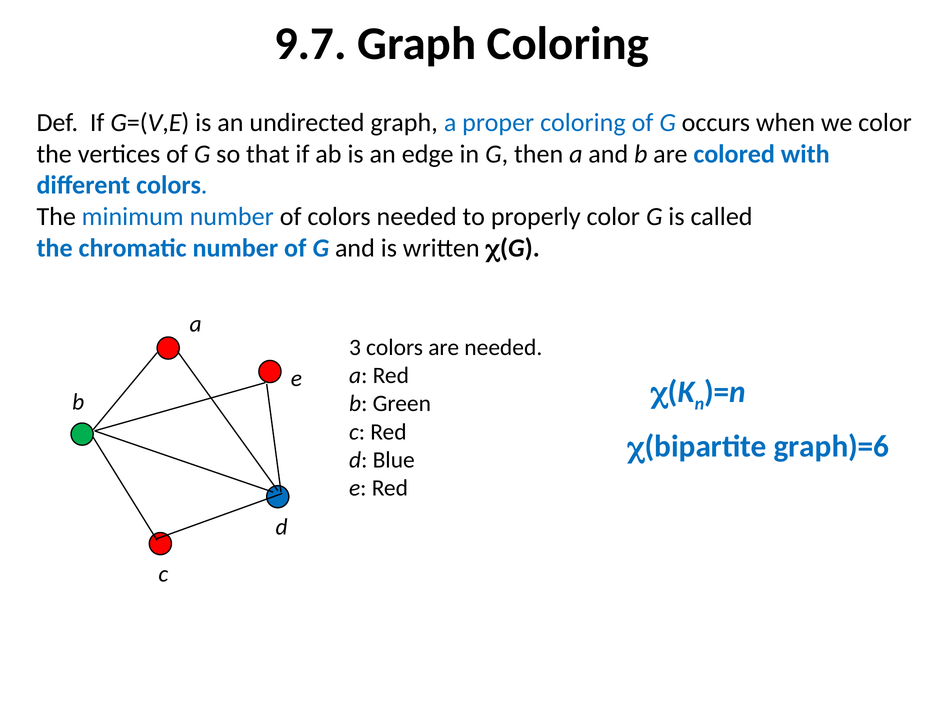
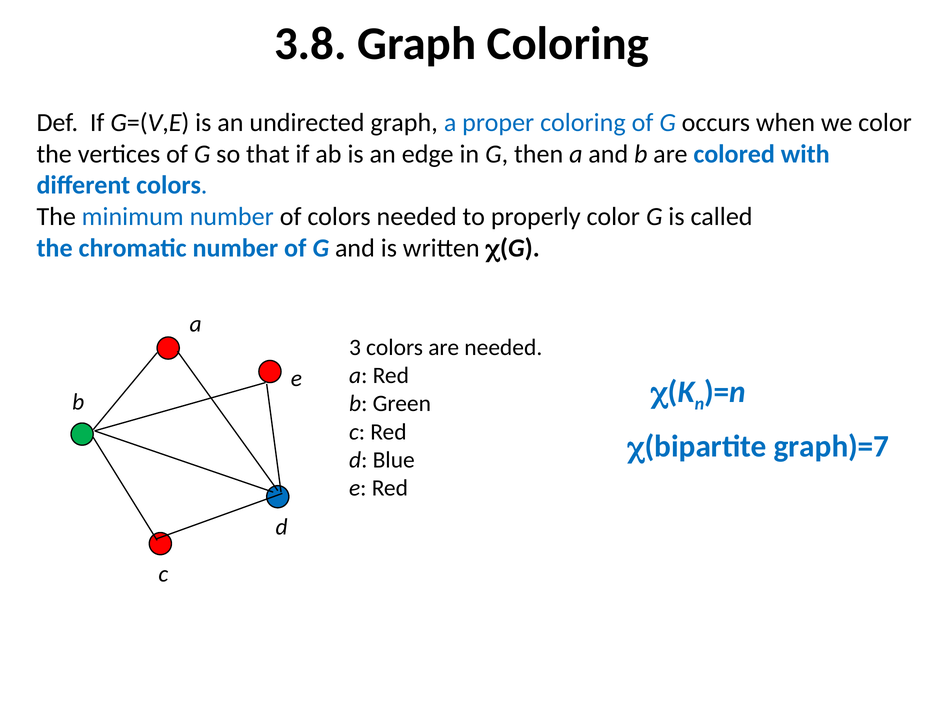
9.7: 9.7 -> 3.8
graph)=6: graph)=6 -> graph)=7
